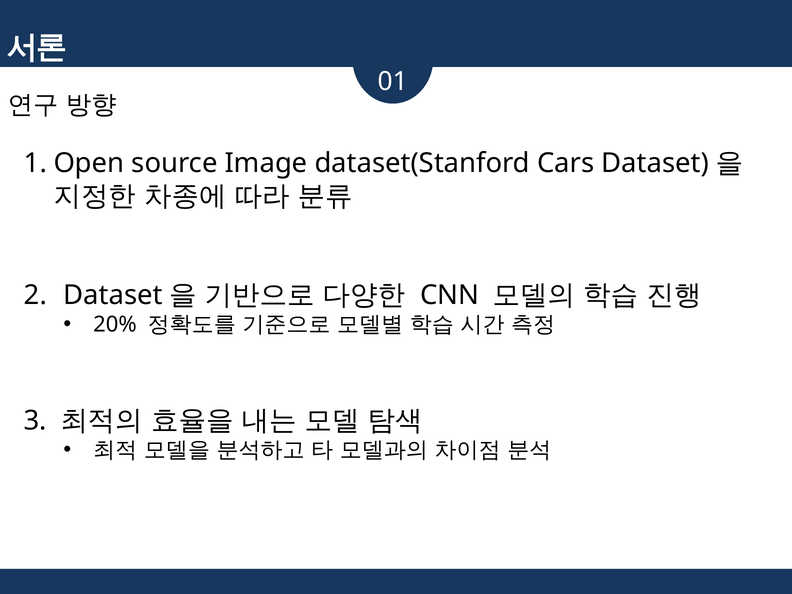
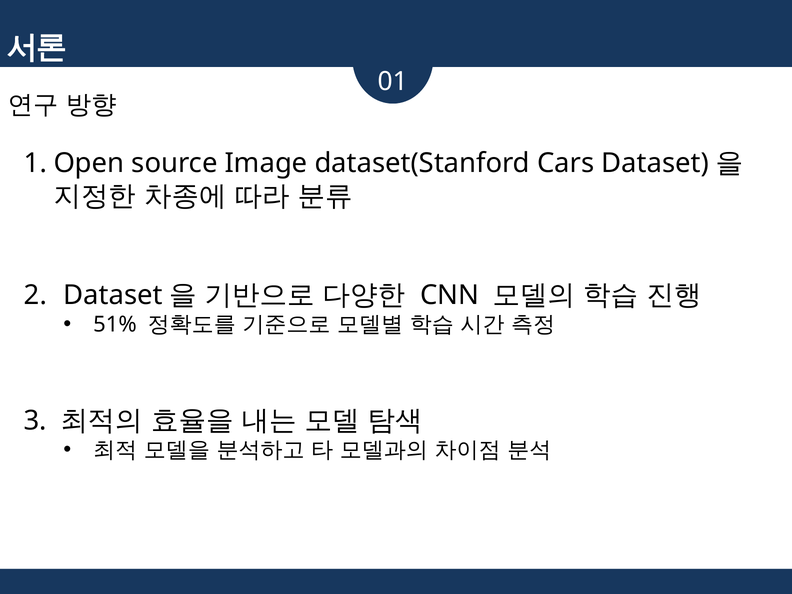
20%: 20% -> 51%
